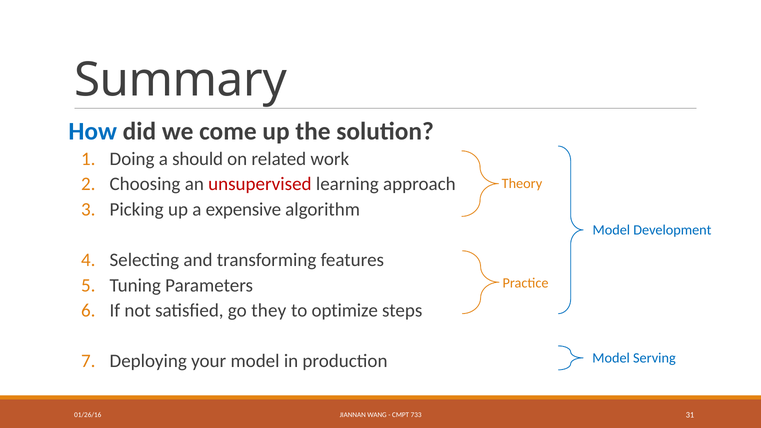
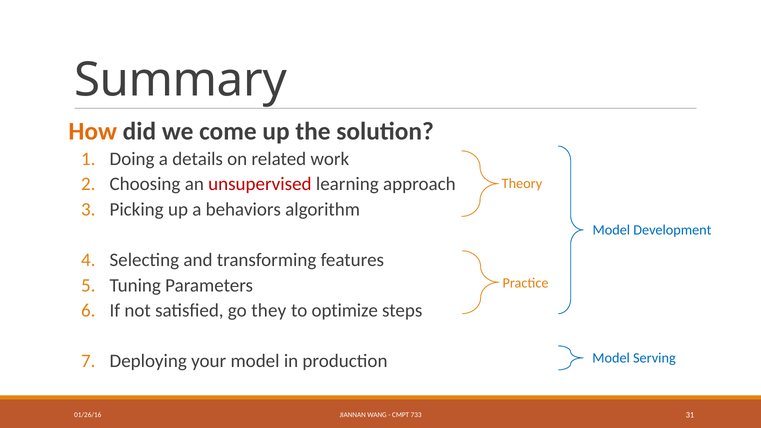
How colour: blue -> orange
should: should -> details
expensive: expensive -> behaviors
